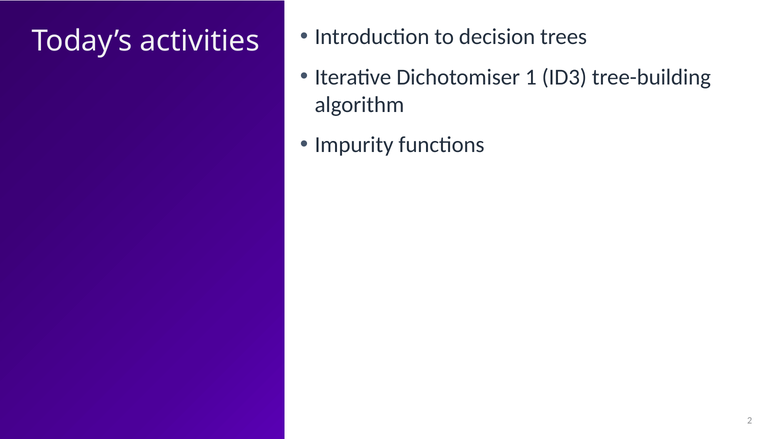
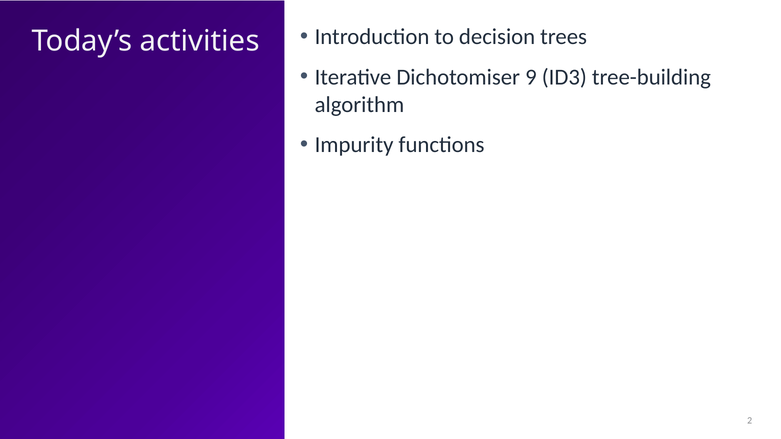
1: 1 -> 9
